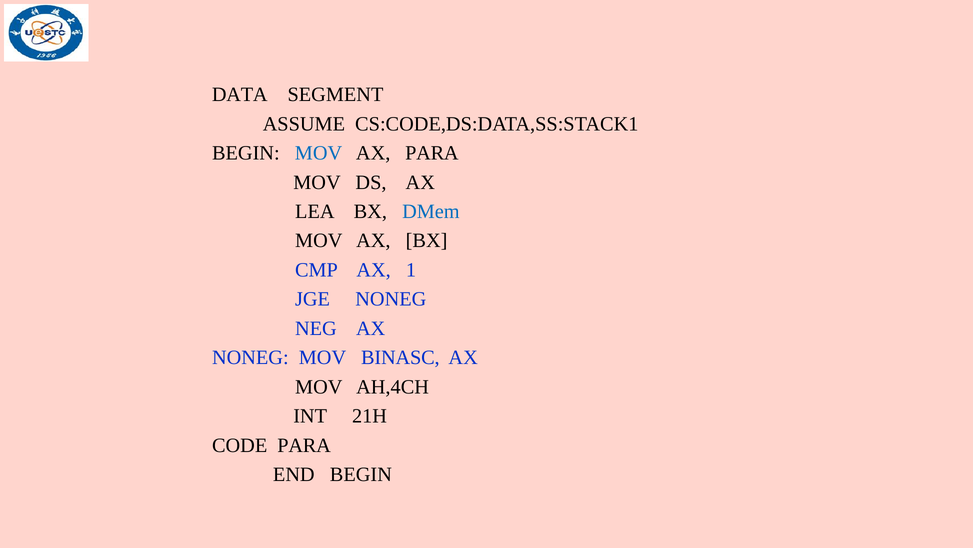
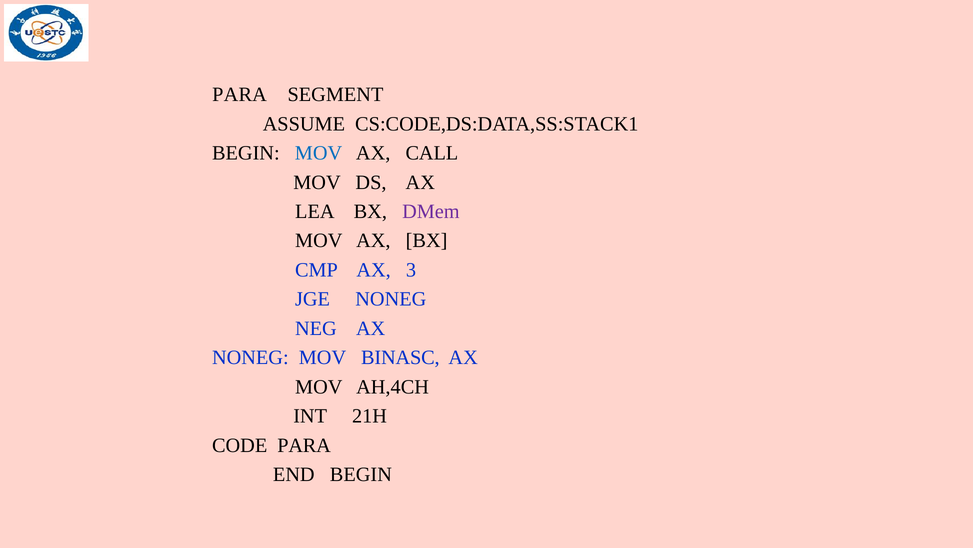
DATA at (240, 95): DATA -> PARA
AX PARA: PARA -> CALL
DMem colour: blue -> purple
1: 1 -> 3
